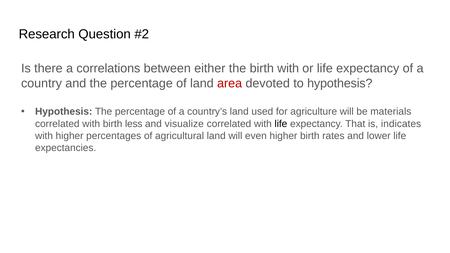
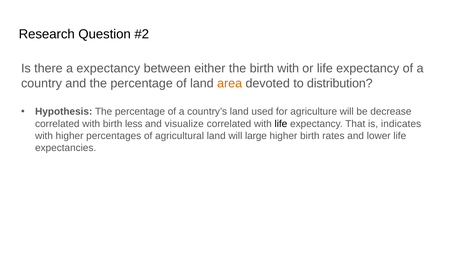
a correlations: correlations -> expectancy
area colour: red -> orange
to hypothesis: hypothesis -> distribution
materials: materials -> decrease
even: even -> large
